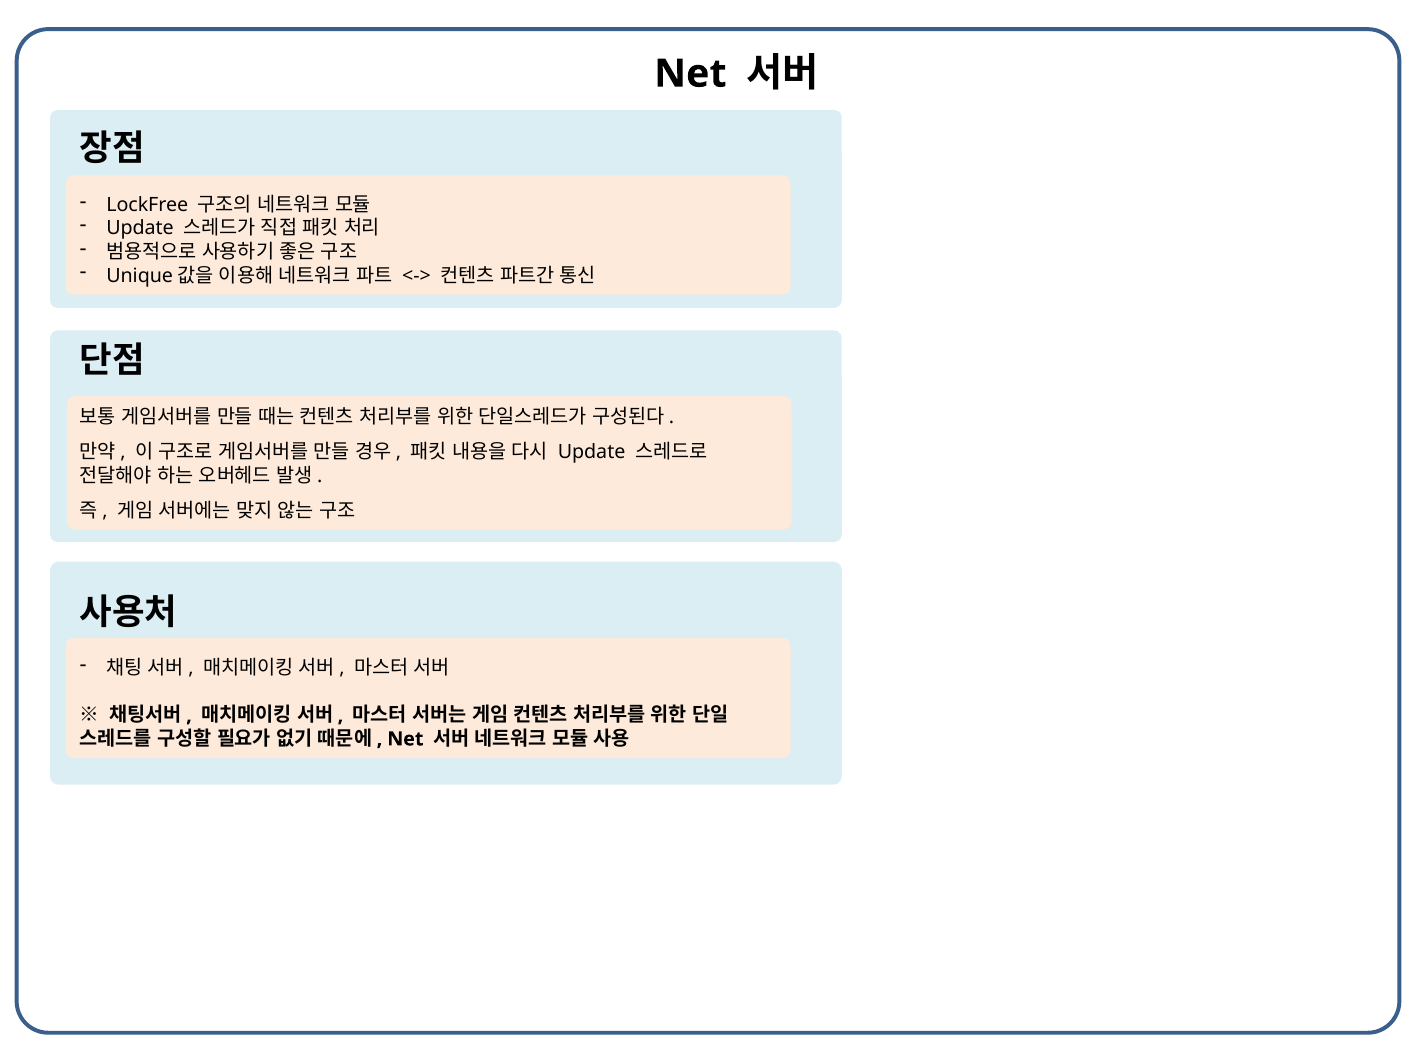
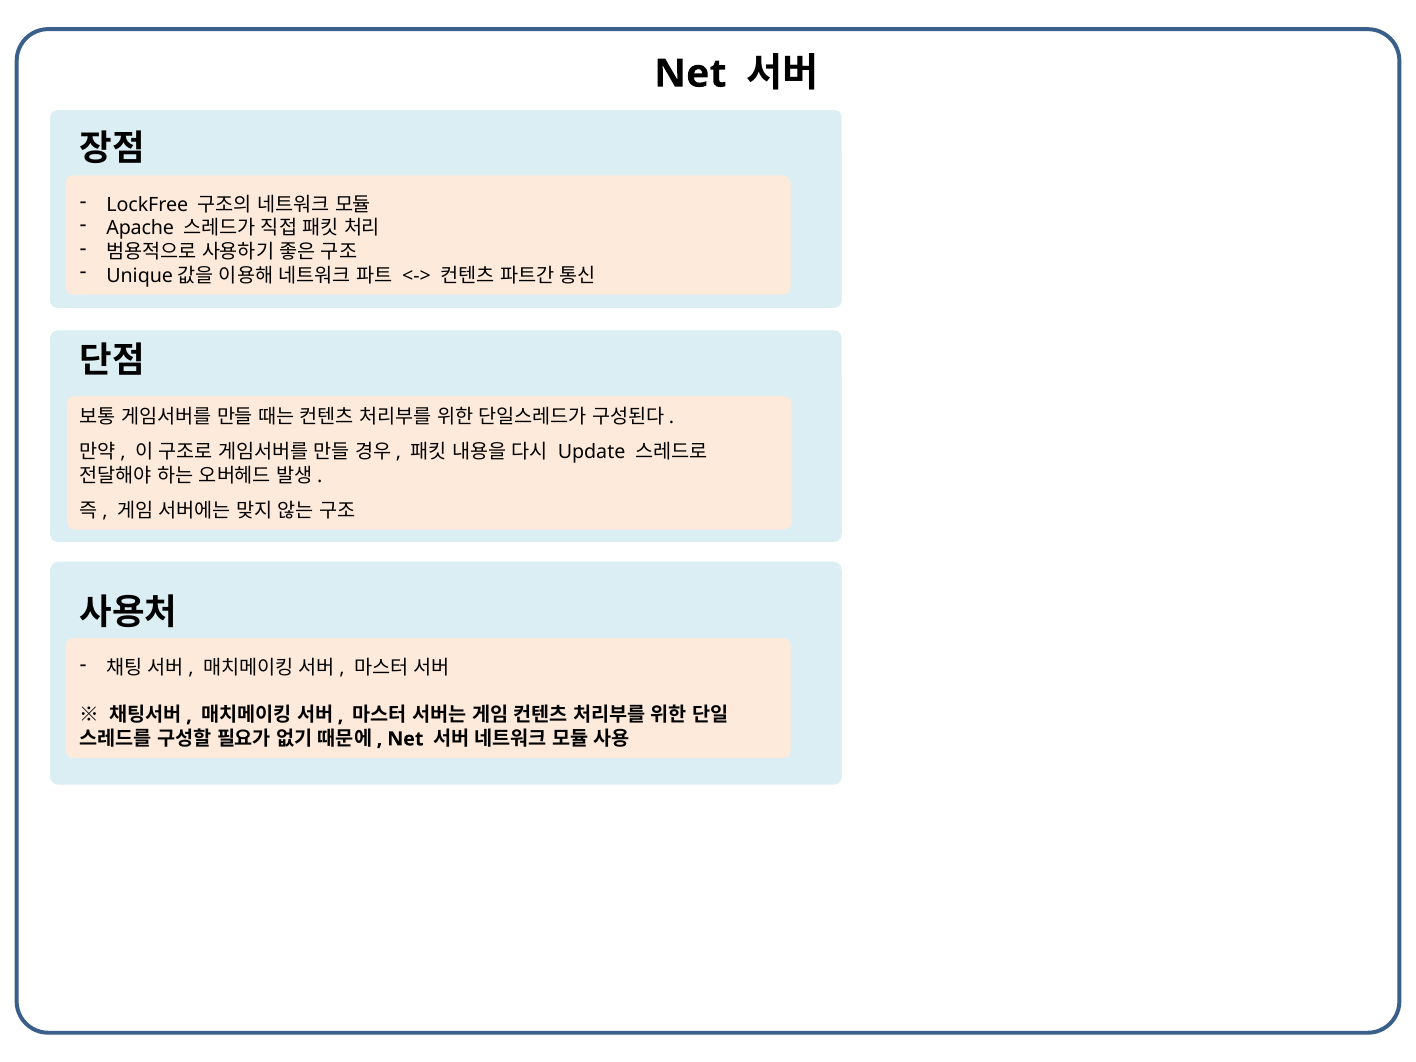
Update at (140, 228): Update -> Apache
